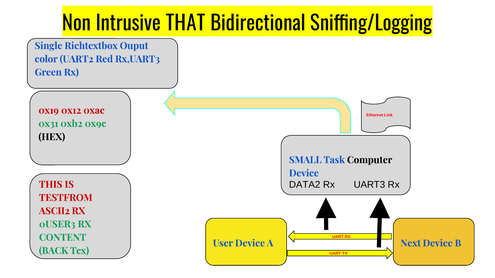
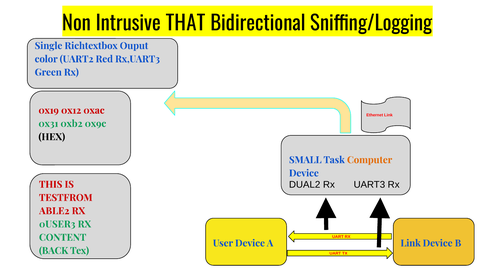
Computer colour: black -> orange
DATA2: DATA2 -> DUAL2
ASCII2: ASCII2 -> ABLE2
Next at (411, 244): Next -> Link
